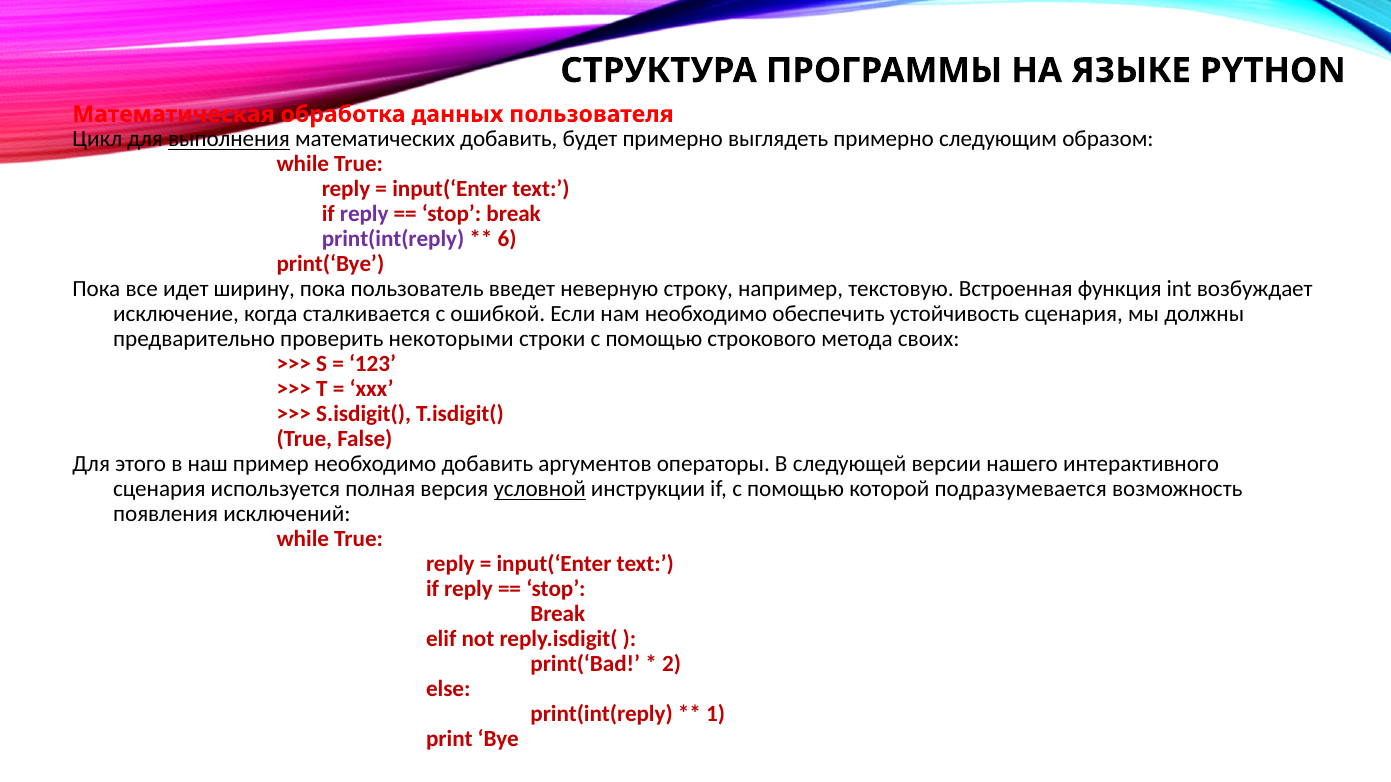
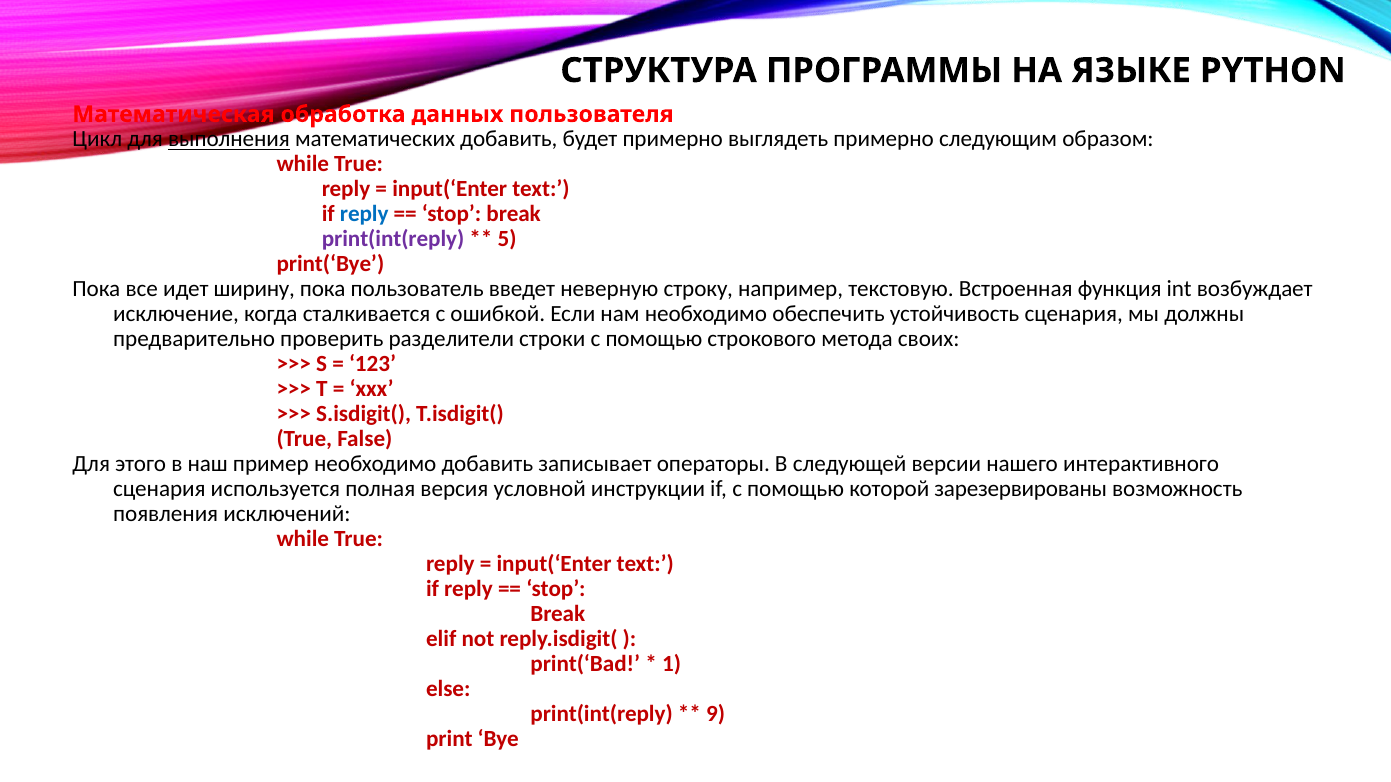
reply at (364, 214) colour: purple -> blue
6: 6 -> 5
некоторыми: некоторыми -> разделители
аргументов: аргументов -> записывает
условной underline: present -> none
подразумевается: подразумевается -> зарезервированы
2: 2 -> 1
1: 1 -> 9
